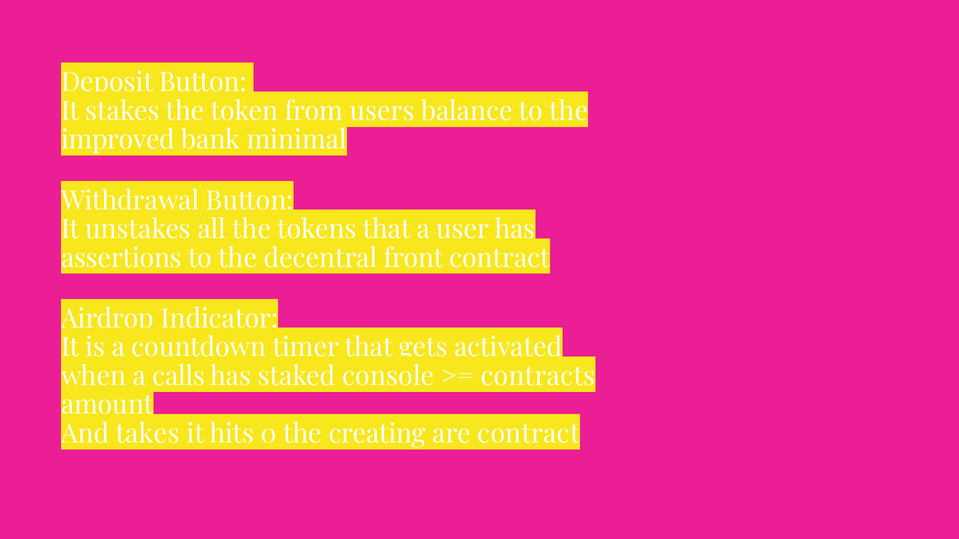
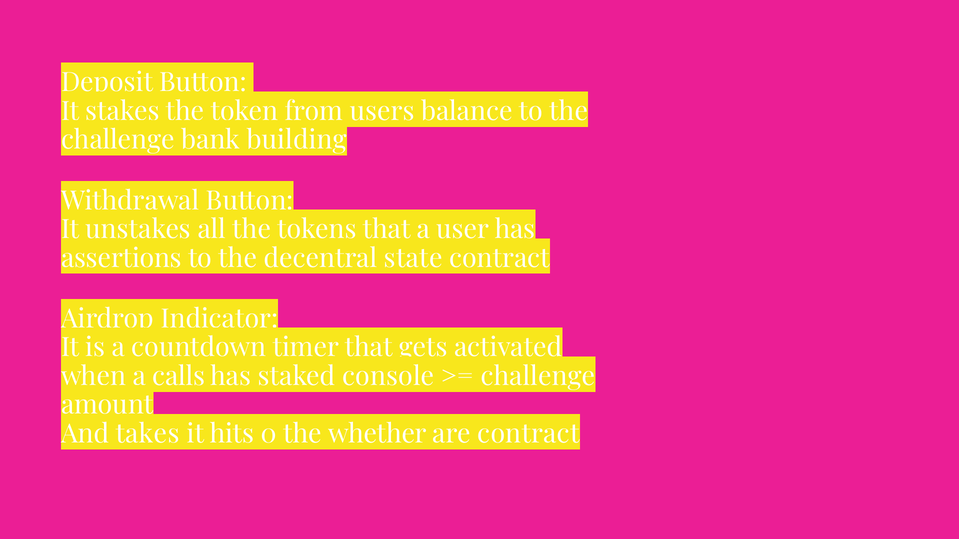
improved at (118, 140): improved -> challenge
minimal: minimal -> building
front: front -> state
contracts at (538, 377): contracts -> challenge
creating: creating -> whether
